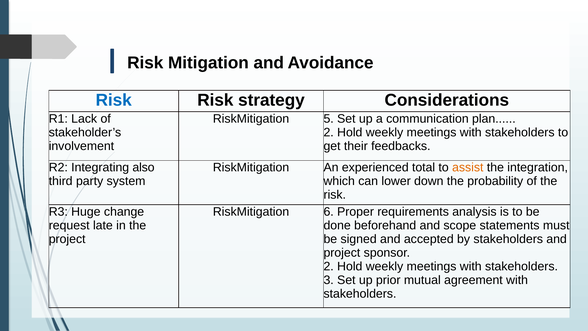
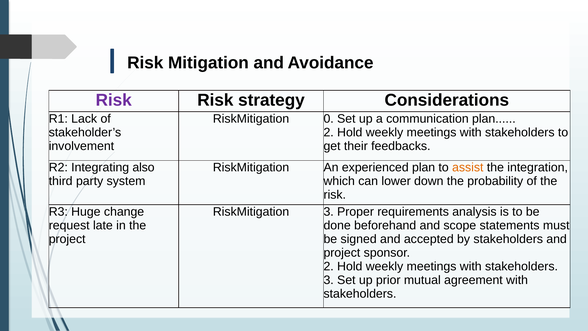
Risk at (114, 100) colour: blue -> purple
5: 5 -> 0
experienced total: total -> plan
RiskMitigation 6: 6 -> 3
